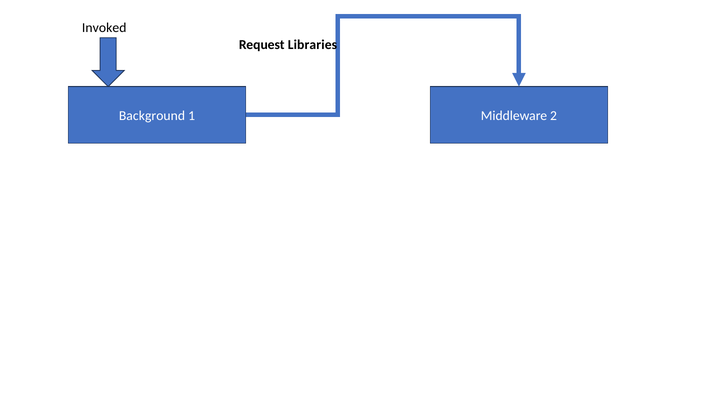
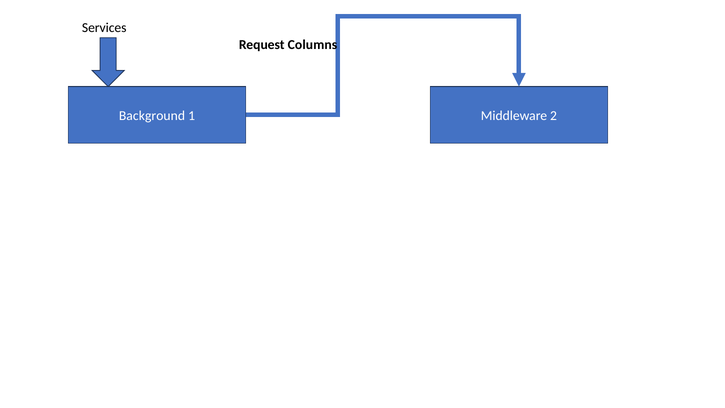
Invoked: Invoked -> Services
Libraries: Libraries -> Columns
